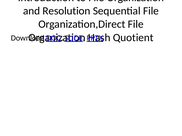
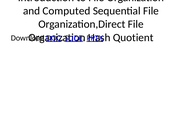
Resolution: Resolution -> Computed
